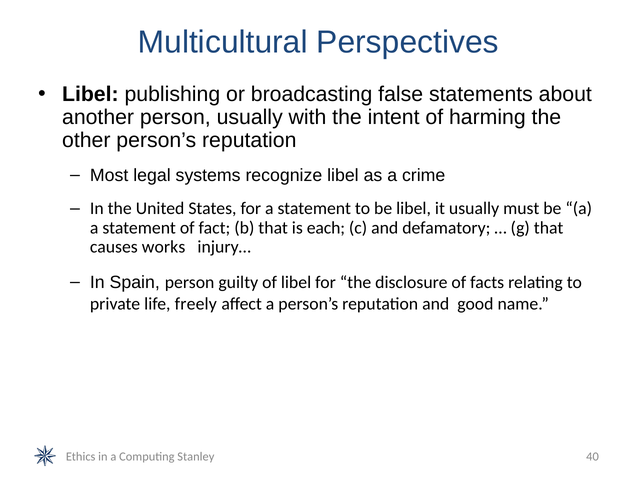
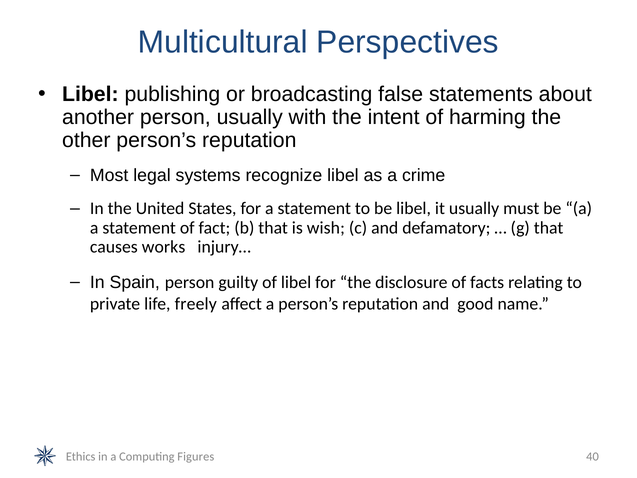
each: each -> wish
Stanley: Stanley -> Figures
